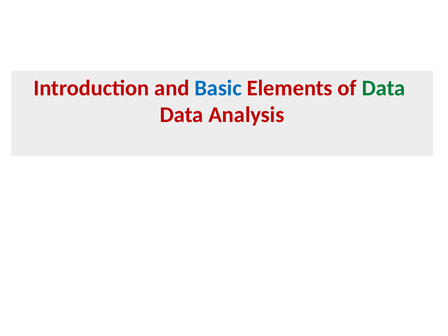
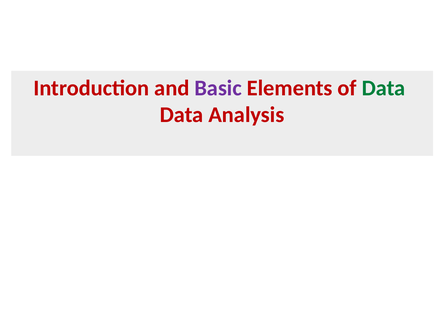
Basic colour: blue -> purple
